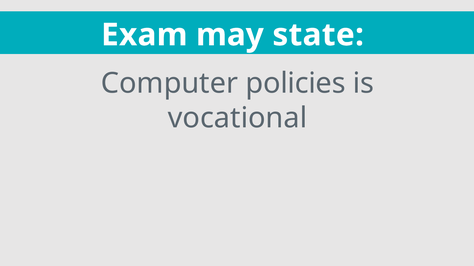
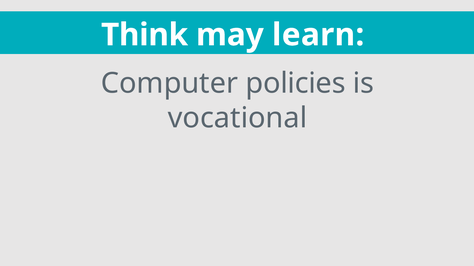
Exam: Exam -> Think
state: state -> learn
